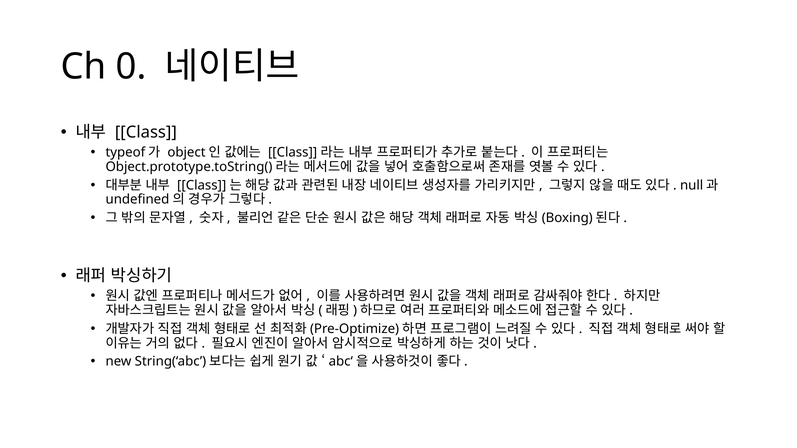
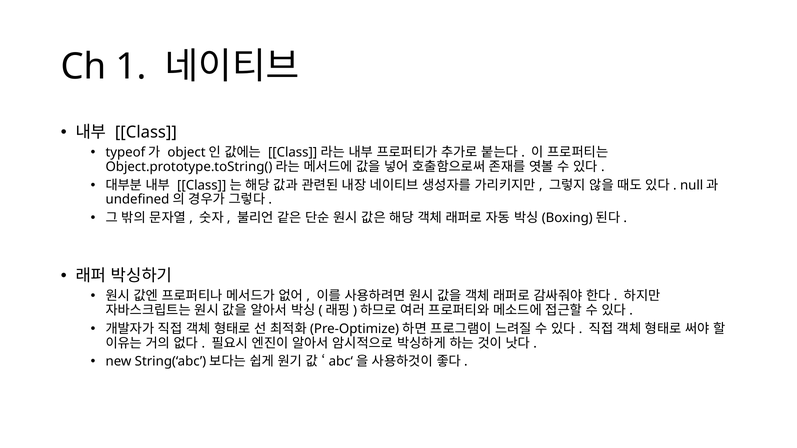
0: 0 -> 1
